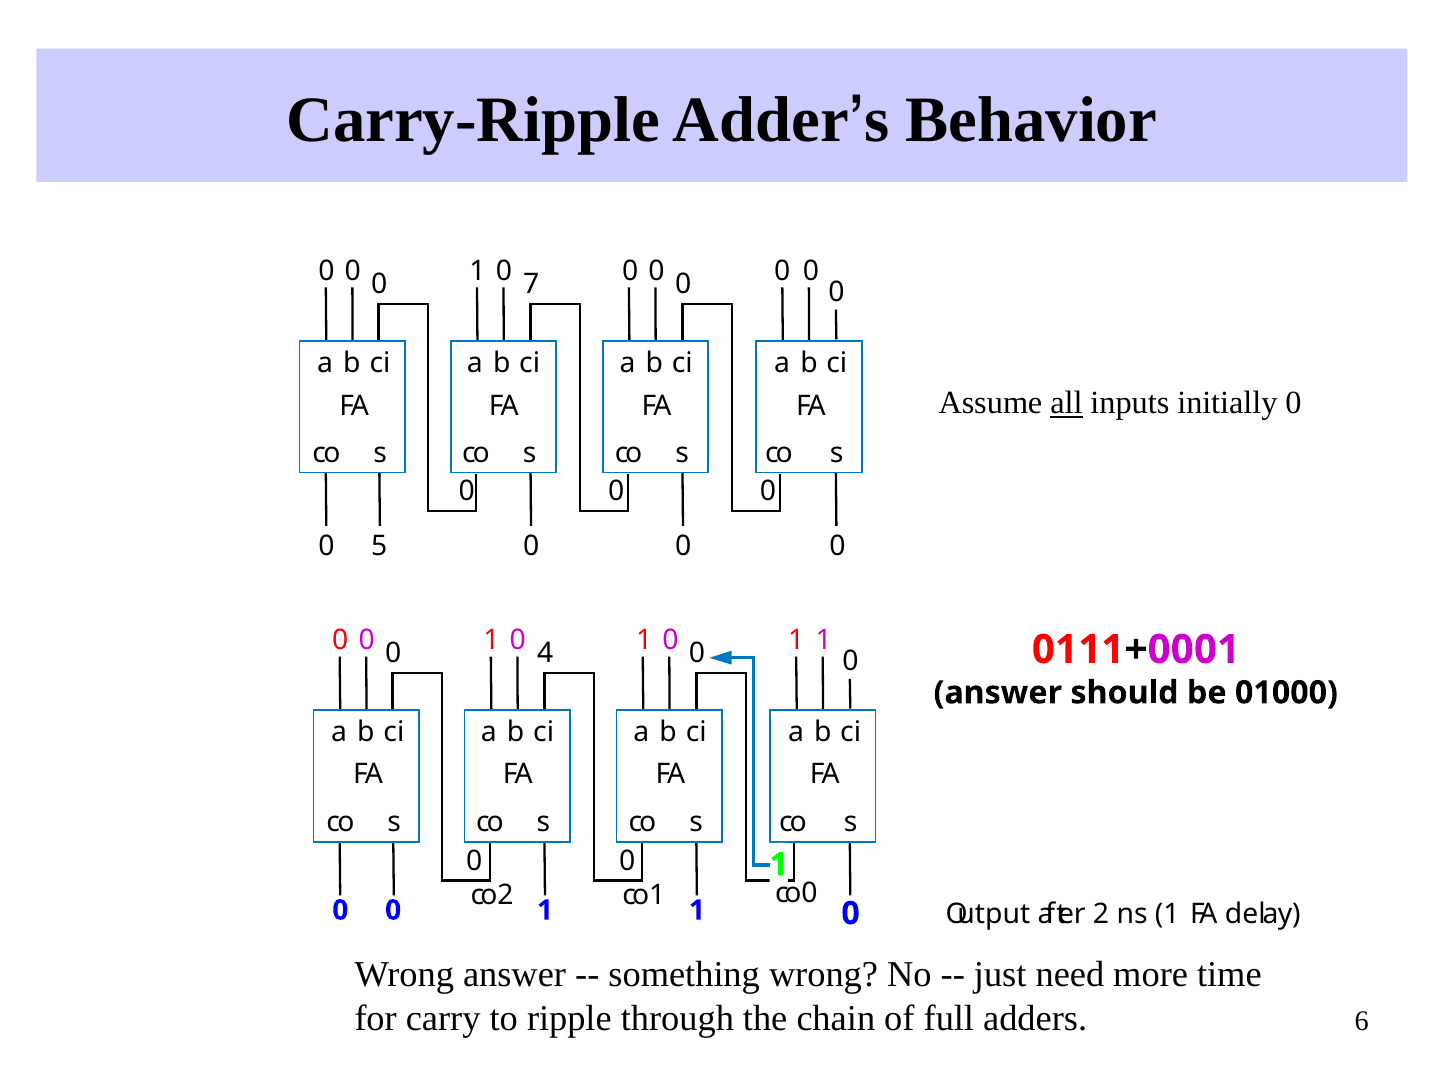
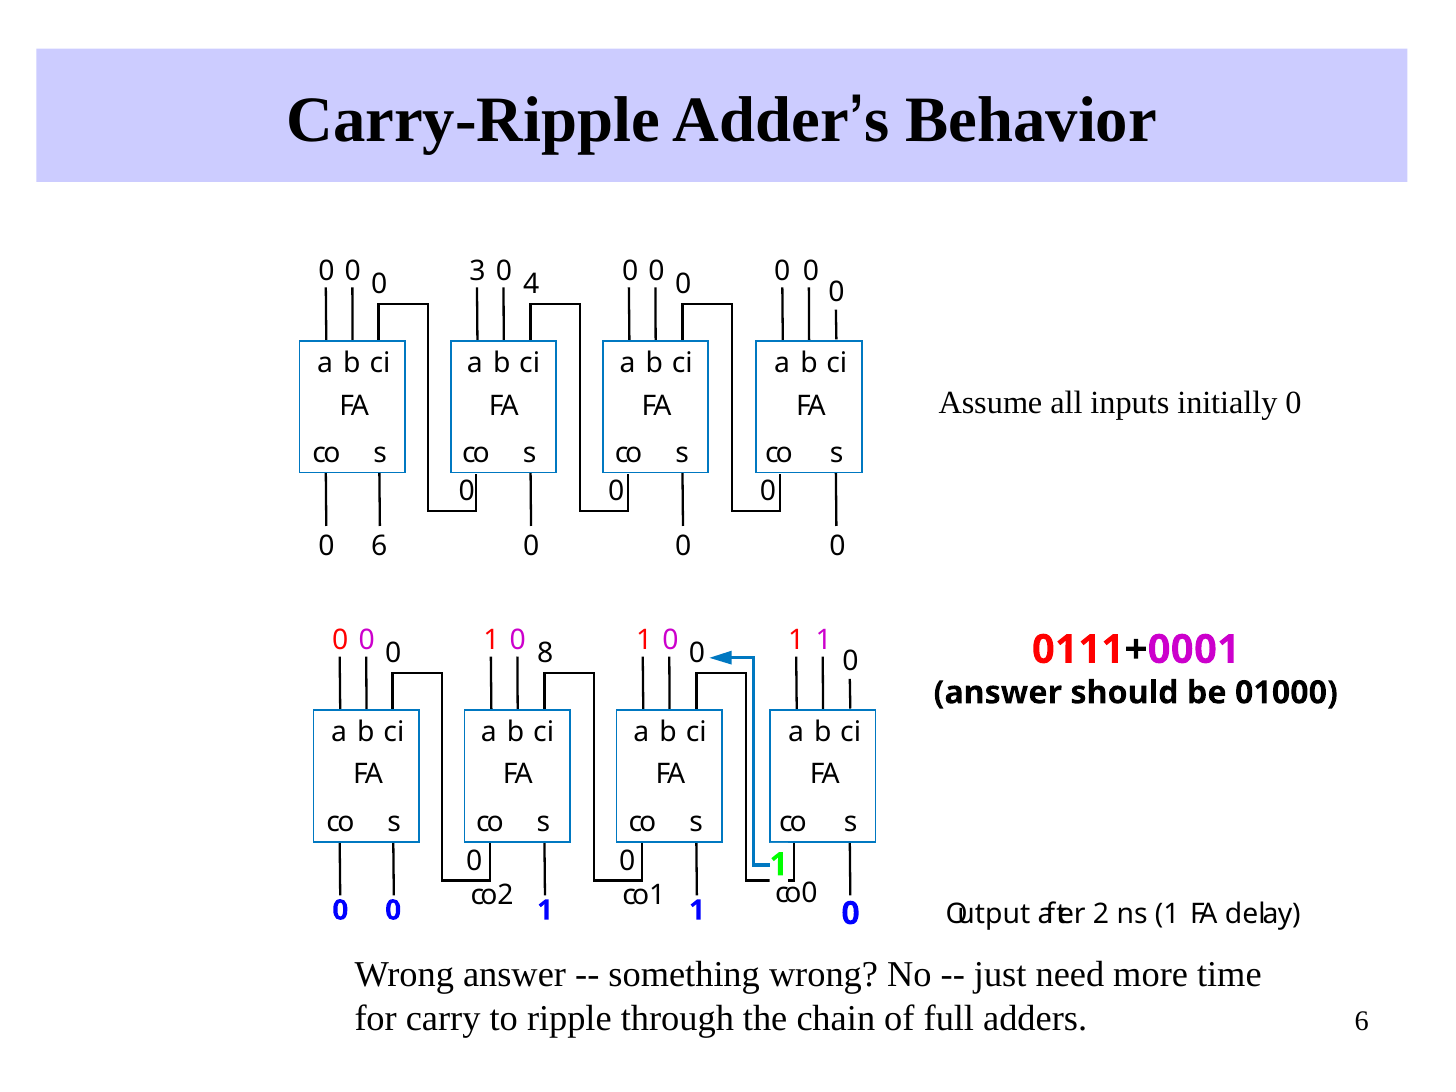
1 at (478, 271): 1 -> 3
7: 7 -> 4
all underline: present -> none
0 5: 5 -> 6
4: 4 -> 8
